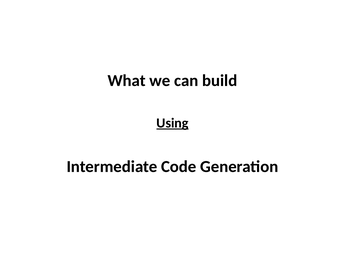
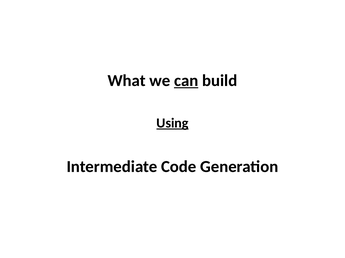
can underline: none -> present
